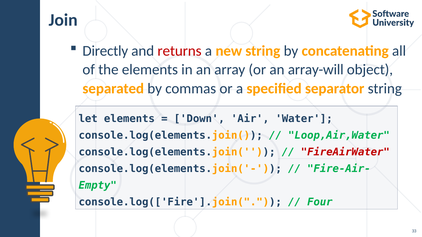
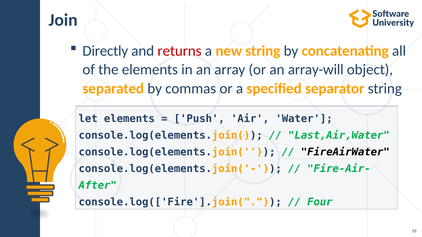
Down: Down -> Push
Loop,Air,Water: Loop,Air,Water -> Last,Air,Water
FireAirWater colour: red -> black
Empty: Empty -> After
